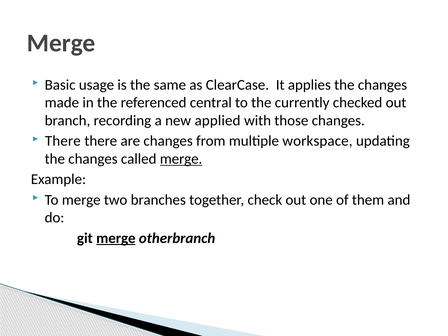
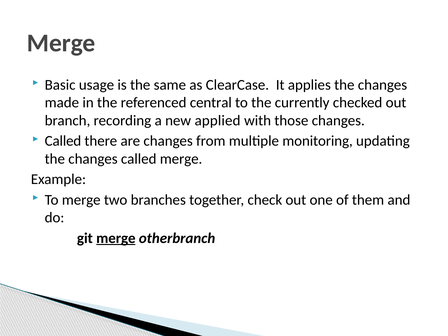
There at (63, 141): There -> Called
workspace: workspace -> monitoring
merge at (181, 159) underline: present -> none
